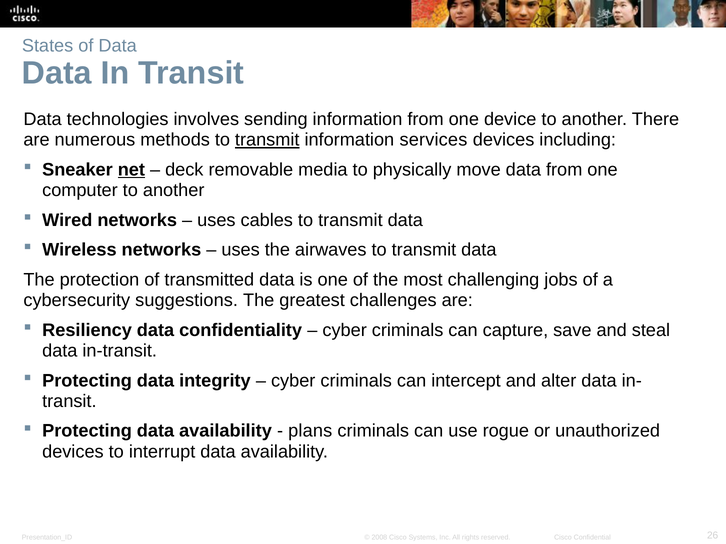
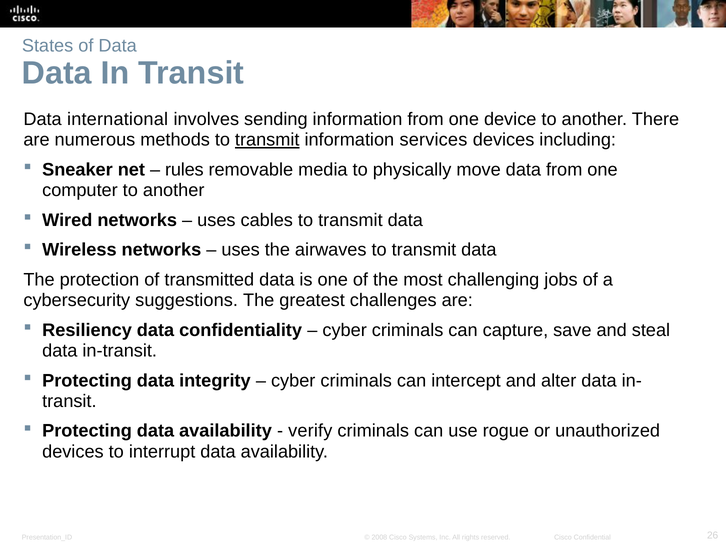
technologies: technologies -> international
net underline: present -> none
deck: deck -> rules
plans: plans -> verify
